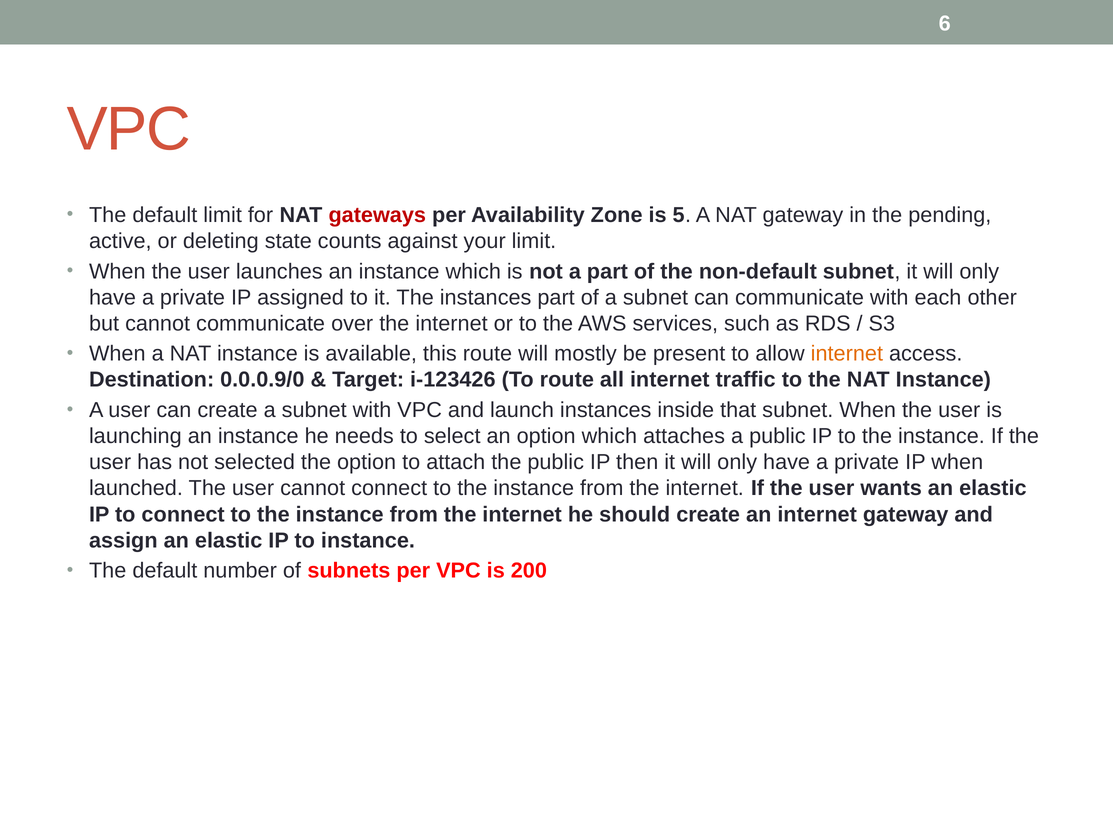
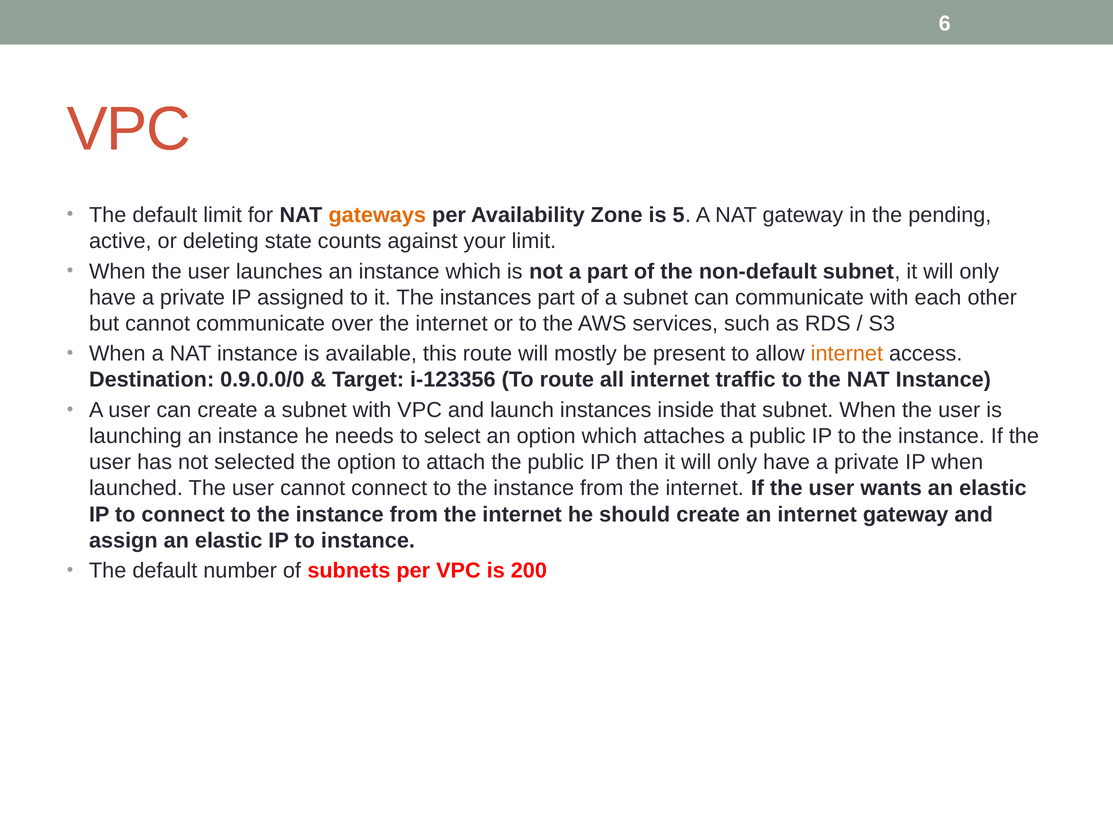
gateways colour: red -> orange
0.0.0.9/0: 0.0.0.9/0 -> 0.9.0.0/0
i-123426: i-123426 -> i-123356
